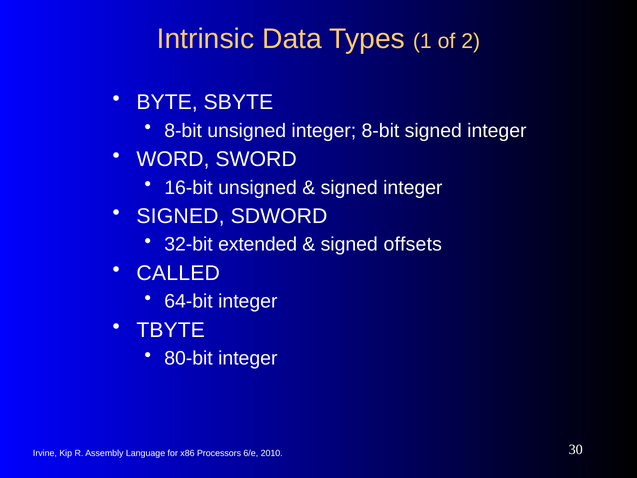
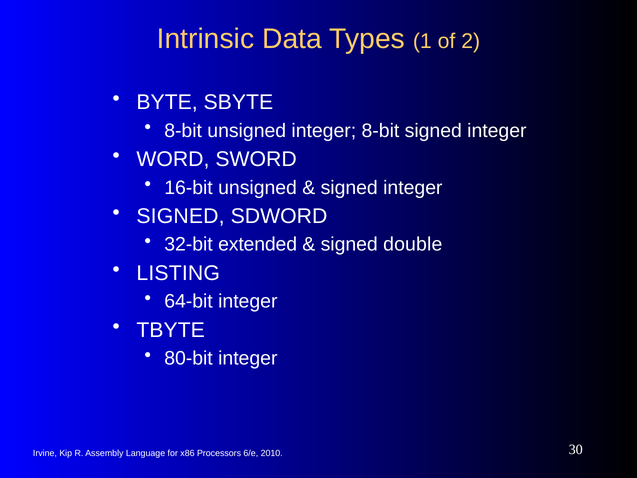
offsets: offsets -> double
CALLED: CALLED -> LISTING
